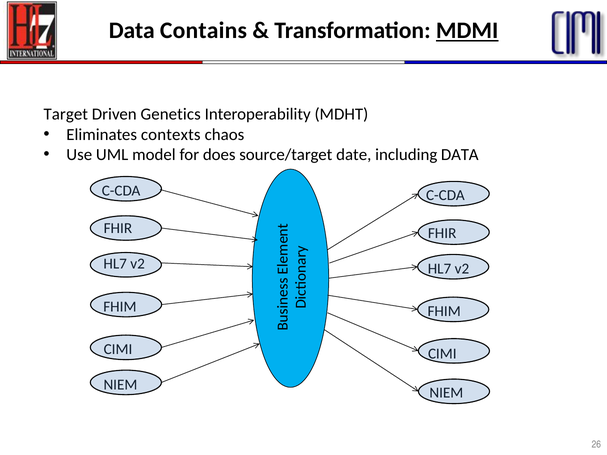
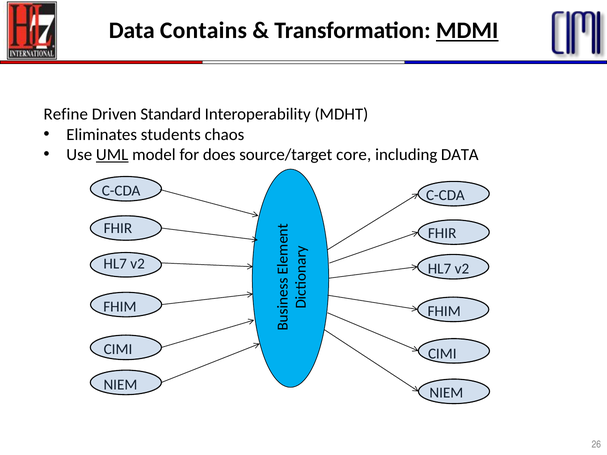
Target: Target -> Refine
Genetics: Genetics -> Standard
contexts: contexts -> students
UML underline: none -> present
date: date -> core
